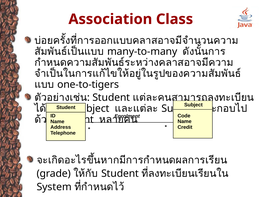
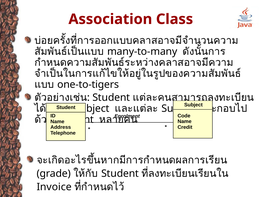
System: System -> Invoice
